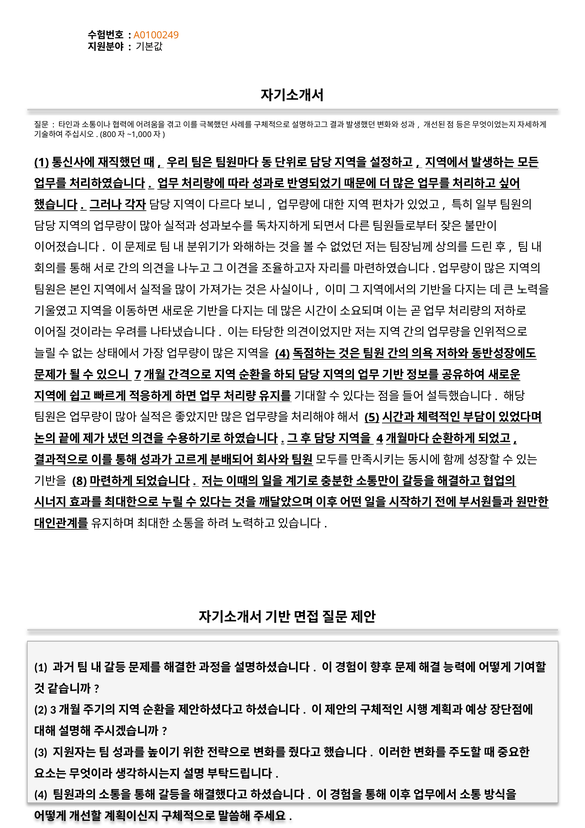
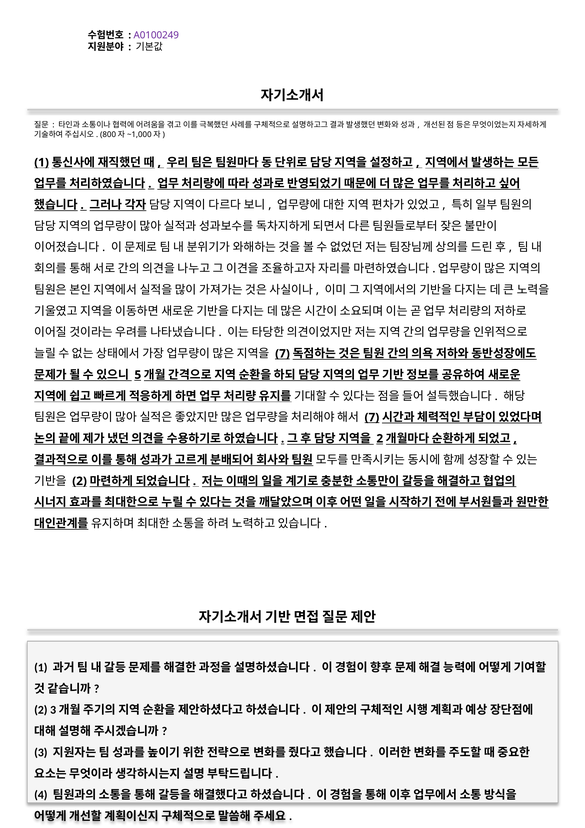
A0100249 colour: orange -> purple
4 at (283, 353): 4 -> 7
7: 7 -> 5
5 at (372, 417): 5 -> 7
4 at (380, 438): 4 -> 2
8 at (80, 481): 8 -> 2
